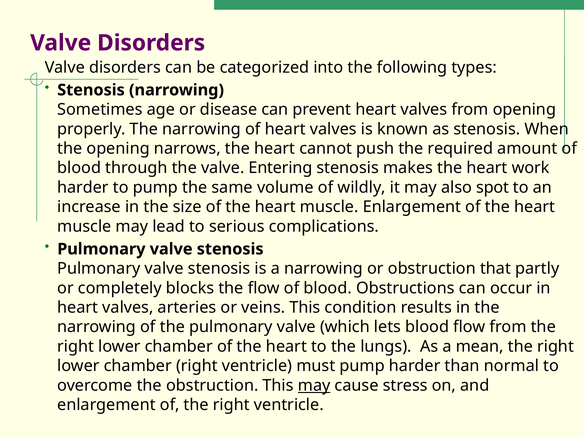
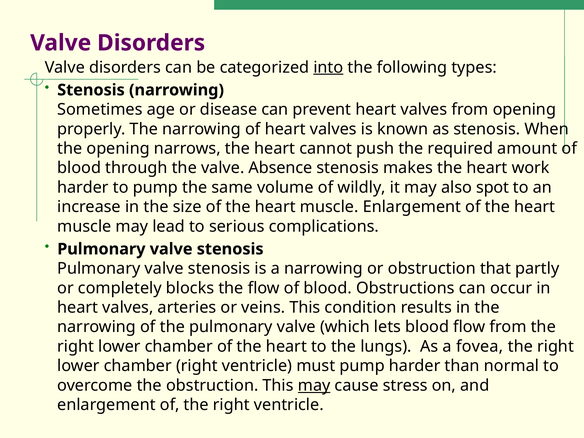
into underline: none -> present
Entering: Entering -> Absence
mean: mean -> fovea
